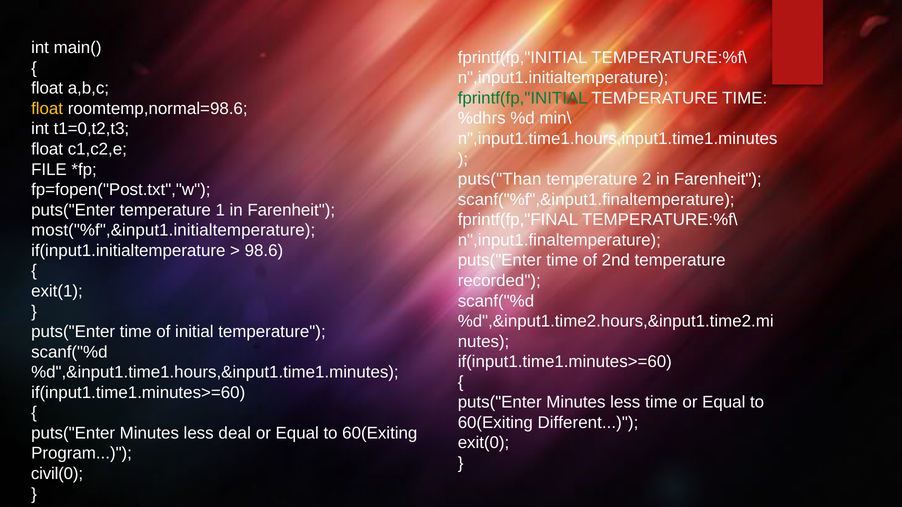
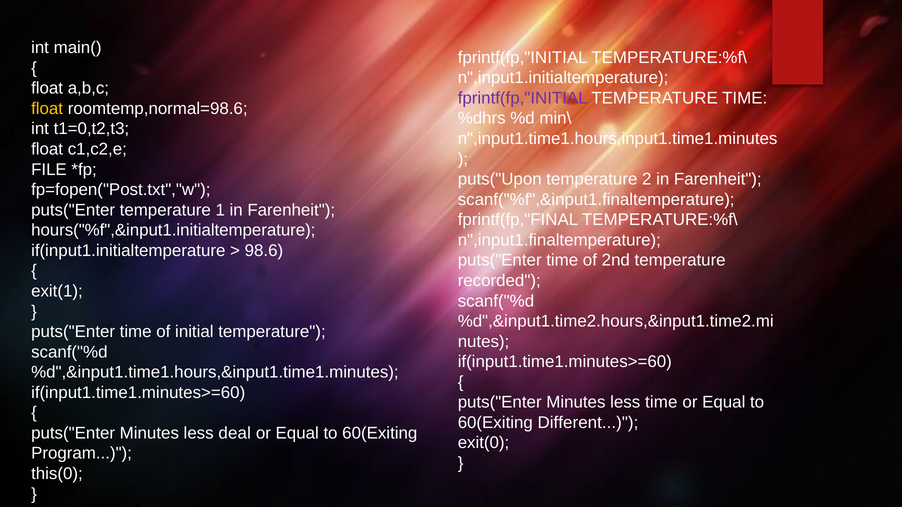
fprintf(fp,"INITIAL at (523, 98) colour: green -> purple
puts("Than: puts("Than -> puts("Upon
most("%f",&input1.initialtemperature: most("%f",&input1.initialtemperature -> hours("%f",&input1.initialtemperature
civil(0: civil(0 -> this(0
